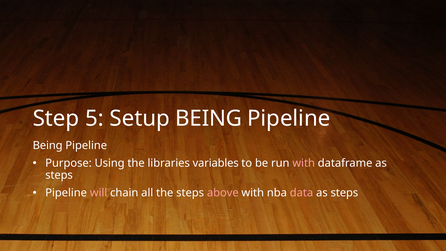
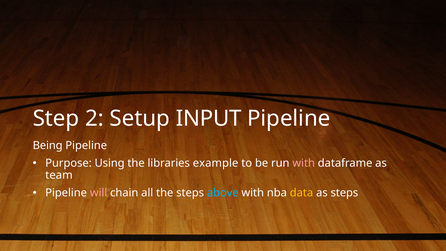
5: 5 -> 2
Setup BEING: BEING -> INPUT
variables: variables -> example
steps at (59, 175): steps -> team
above colour: pink -> light blue
data colour: pink -> yellow
